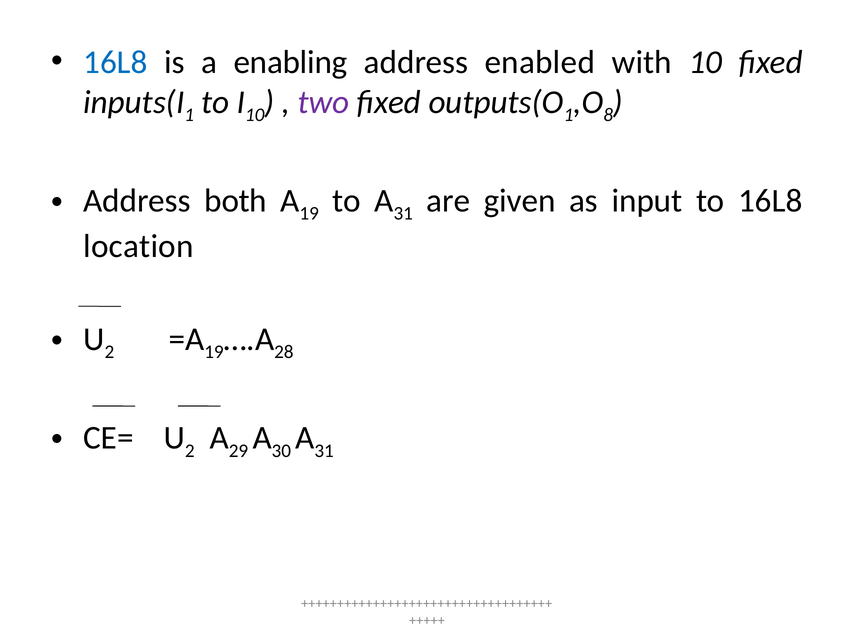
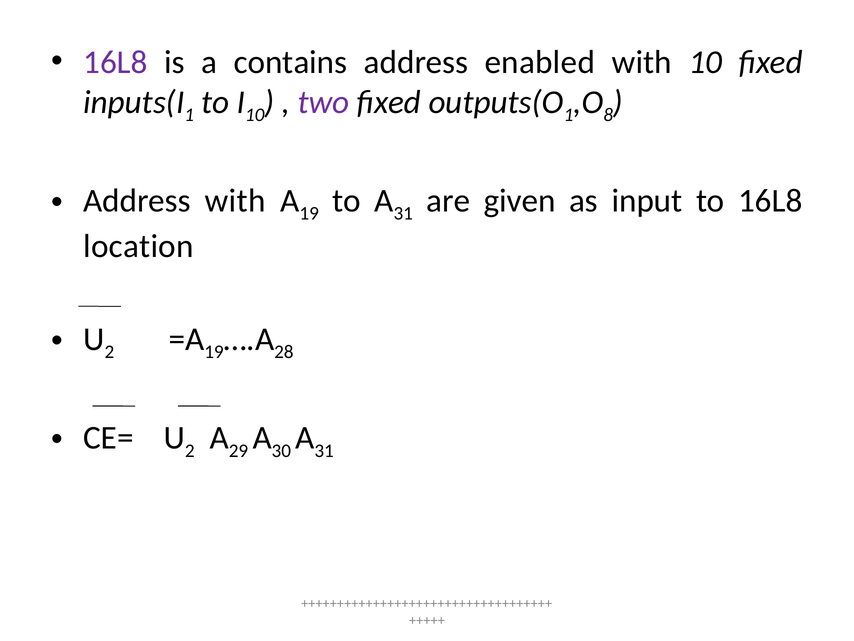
16L8 at (115, 62) colour: blue -> purple
enabling: enabling -> contains
Address both: both -> with
